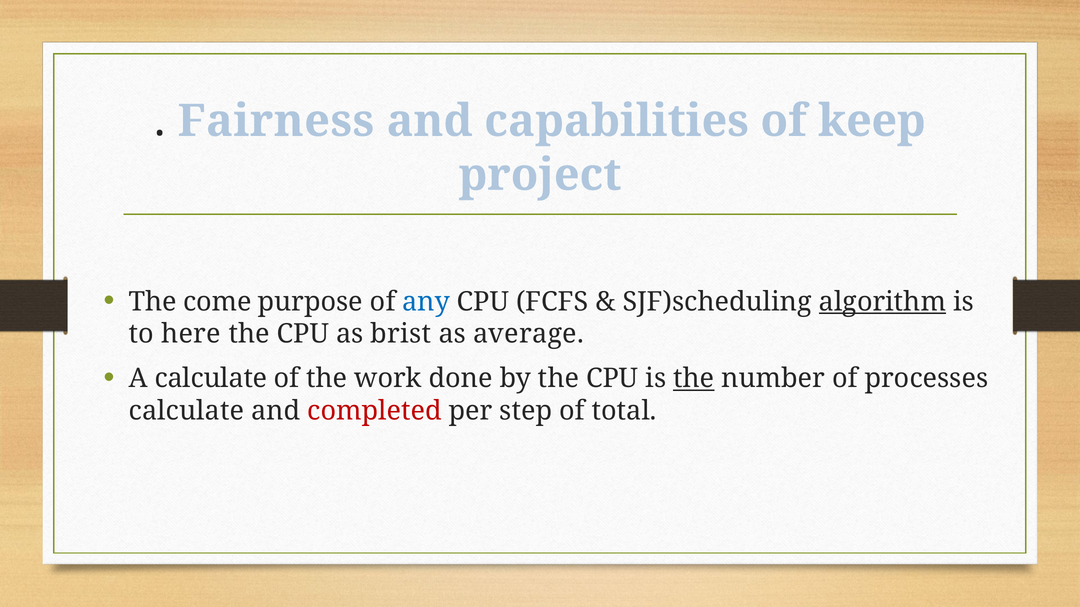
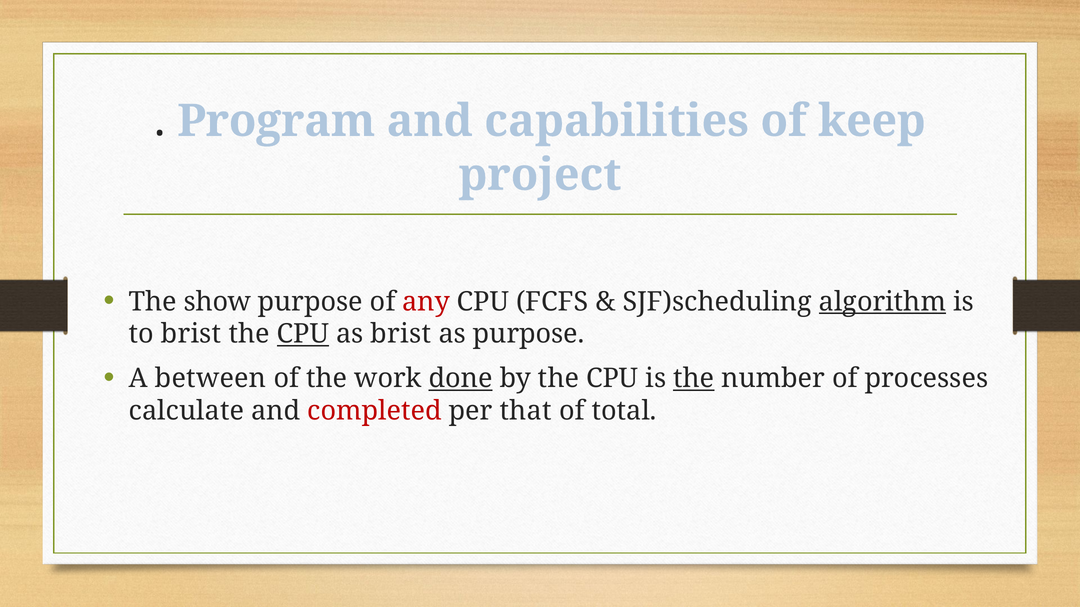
Fairness: Fairness -> Program
come: come -> show
any colour: blue -> red
to here: here -> brist
CPU at (303, 334) underline: none -> present
as average: average -> purpose
A calculate: calculate -> between
done underline: none -> present
step: step -> that
